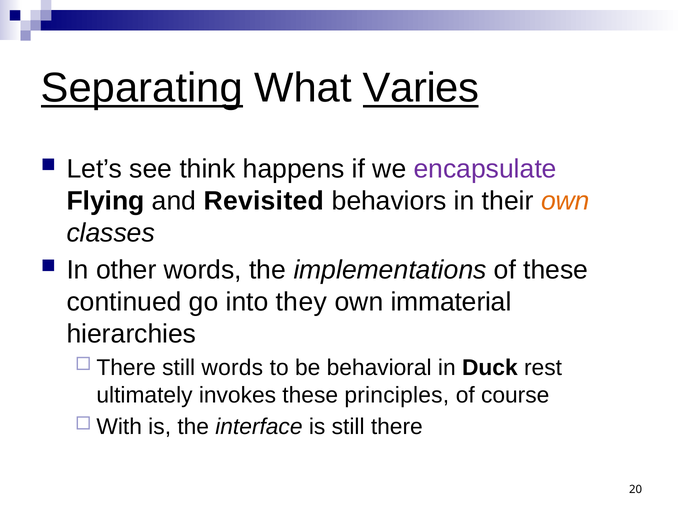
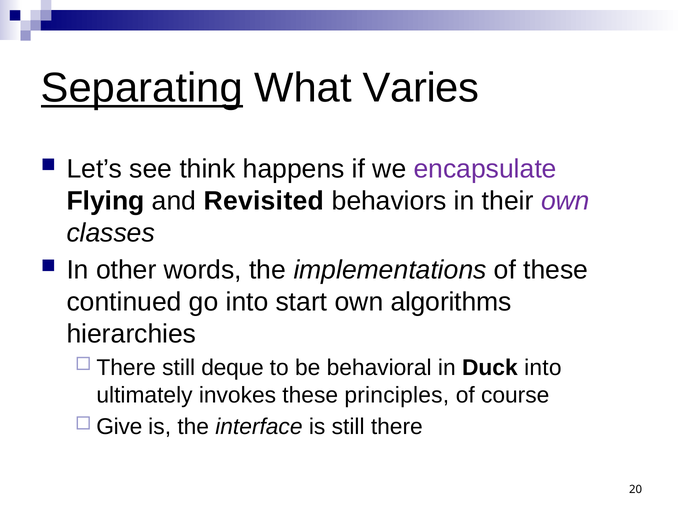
Varies underline: present -> none
own at (565, 201) colour: orange -> purple
they: they -> start
immaterial: immaterial -> algorithms
still words: words -> deque
Duck rest: rest -> into
With: With -> Give
